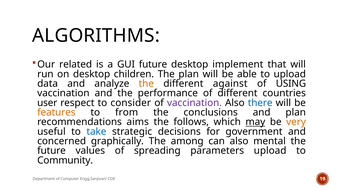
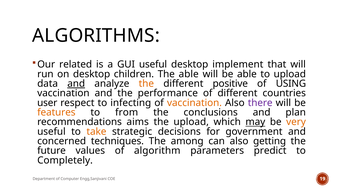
GUI future: future -> useful
The plan: plan -> able
and at (76, 84) underline: none -> present
against: against -> positive
consider: consider -> infecting
vaccination at (194, 103) colour: purple -> orange
there colour: blue -> purple
the follows: follows -> upload
take colour: blue -> orange
graphically: graphically -> techniques
mental: mental -> getting
spreading: spreading -> algorithm
parameters upload: upload -> predict
Community: Community -> Completely
